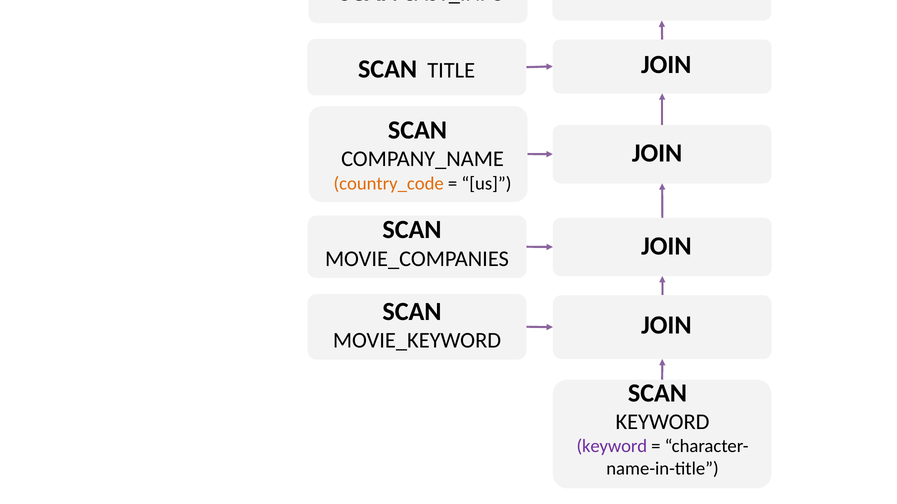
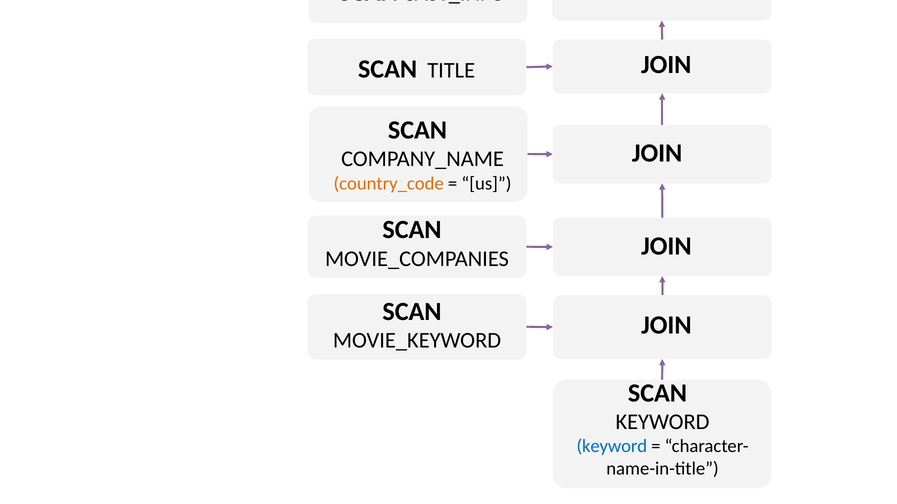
keyword at (612, 447) colour: purple -> blue
